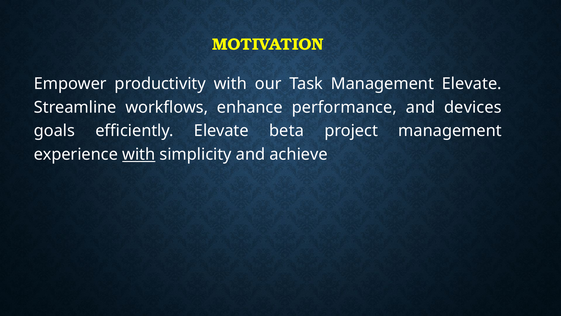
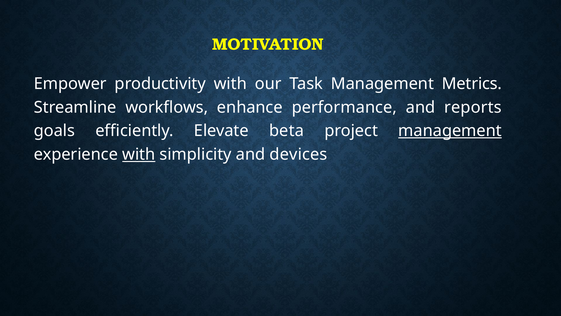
Management Elevate: Elevate -> Metrics
devices: devices -> reports
management at (450, 131) underline: none -> present
achieve: achieve -> devices
